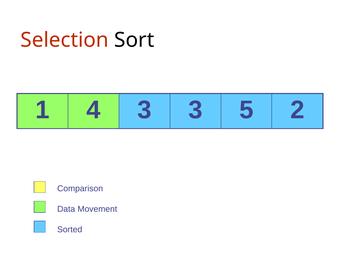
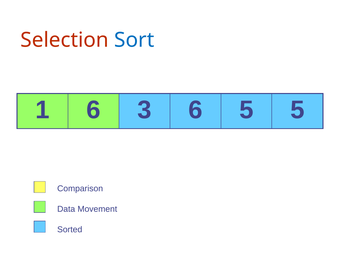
Sort colour: black -> blue
1 4: 4 -> 6
3 3: 3 -> 6
5 2: 2 -> 5
